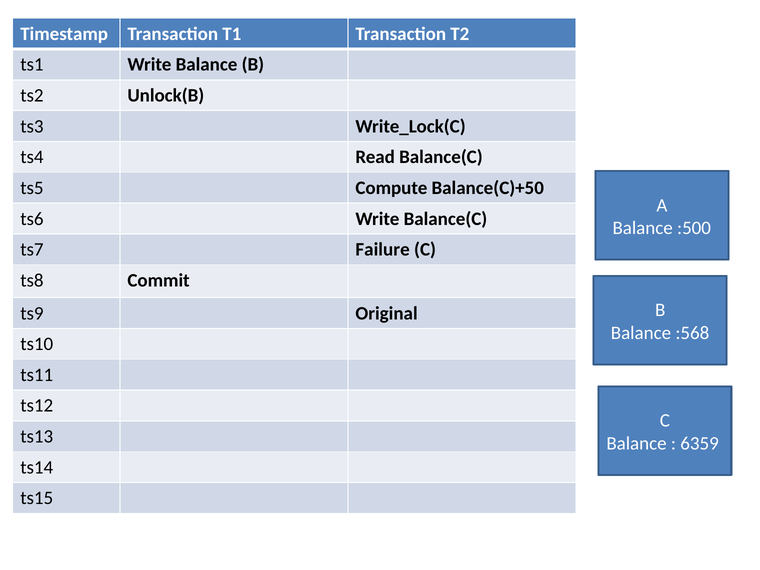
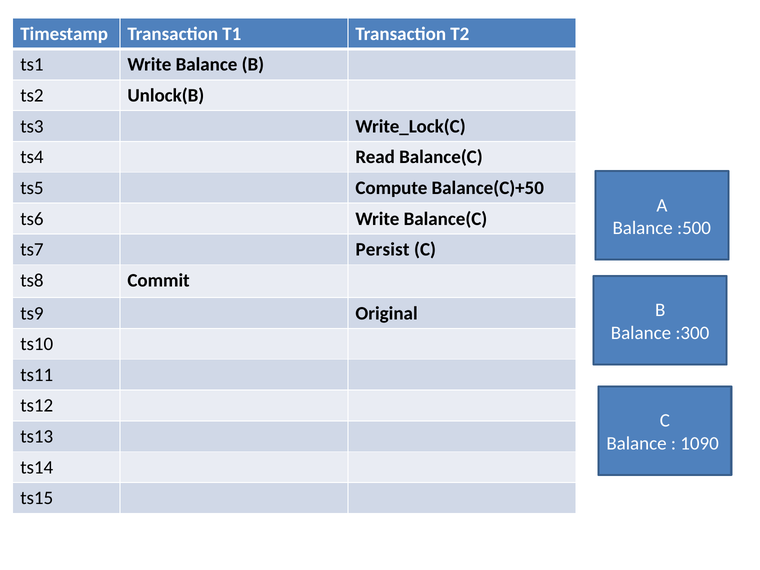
Failure: Failure -> Persist
:568: :568 -> :300
6359: 6359 -> 1090
